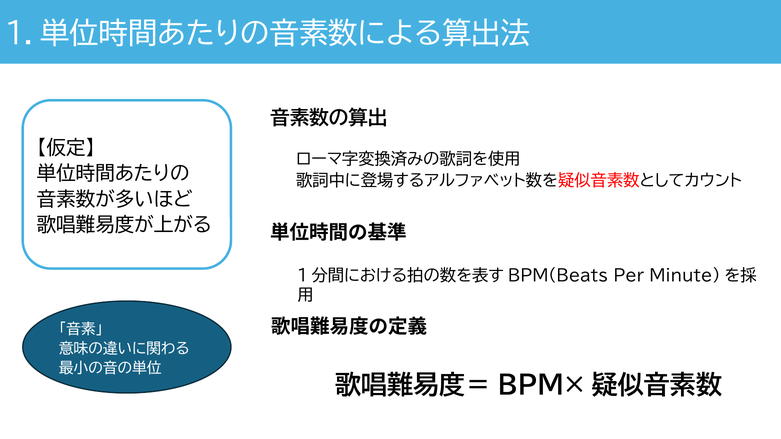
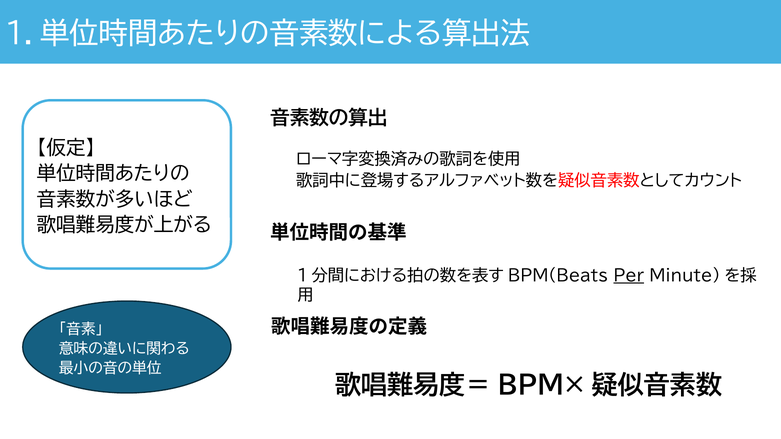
Per underline: none -> present
